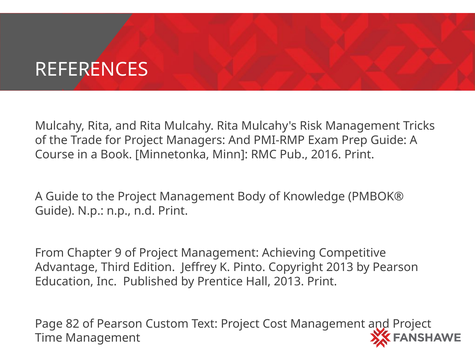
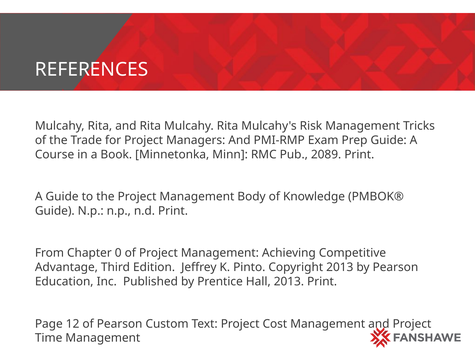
2016: 2016 -> 2089
9: 9 -> 0
82: 82 -> 12
